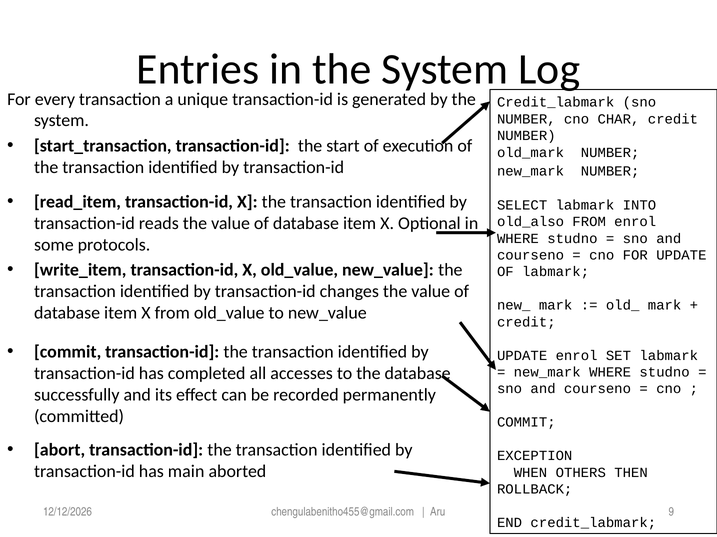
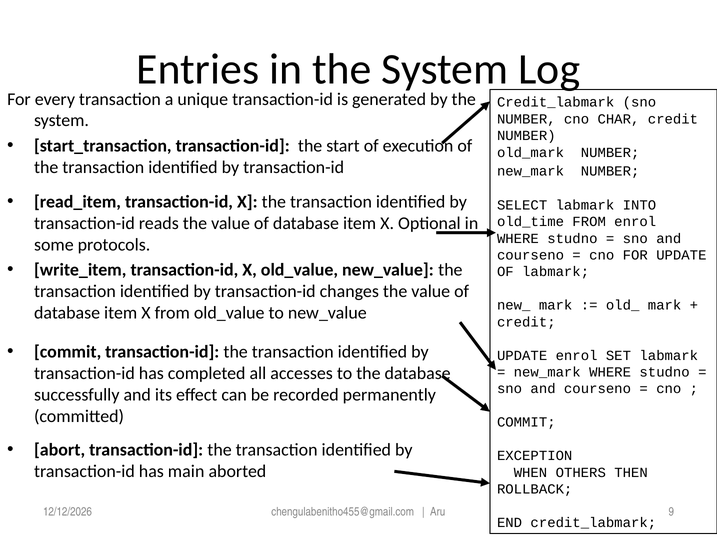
old_also: old_also -> old_time
